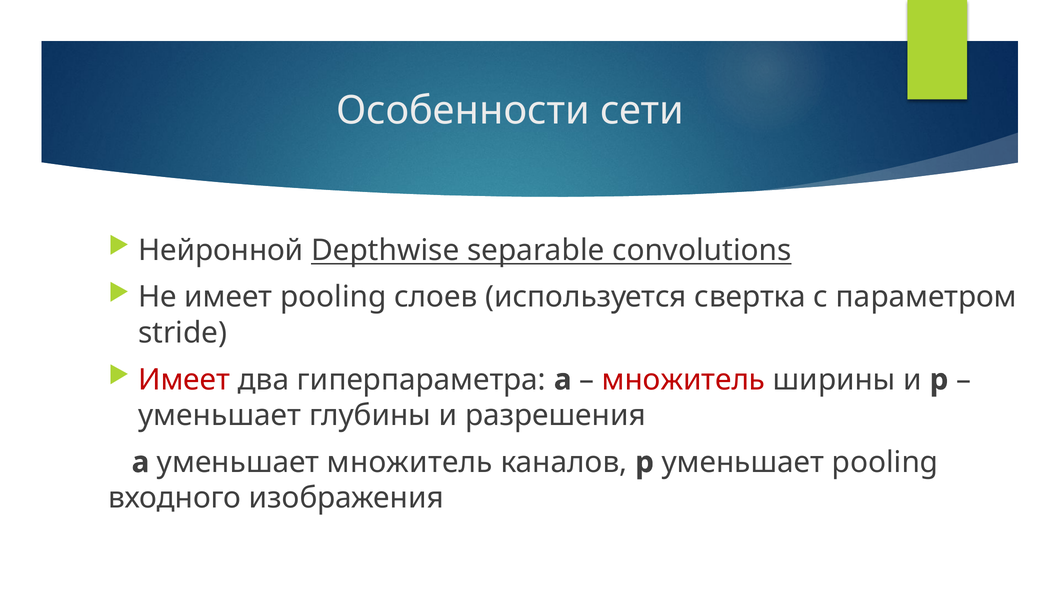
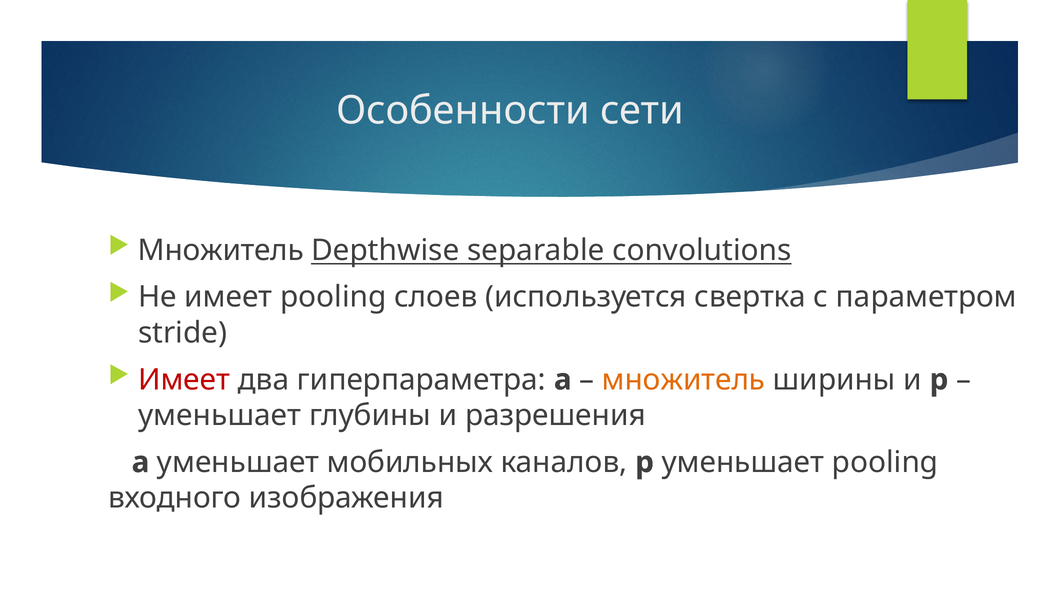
Нейронной at (221, 250): Нейронной -> Множитель
множитель at (684, 380) colour: red -> orange
уменьшает множитель: множитель -> мобильных
